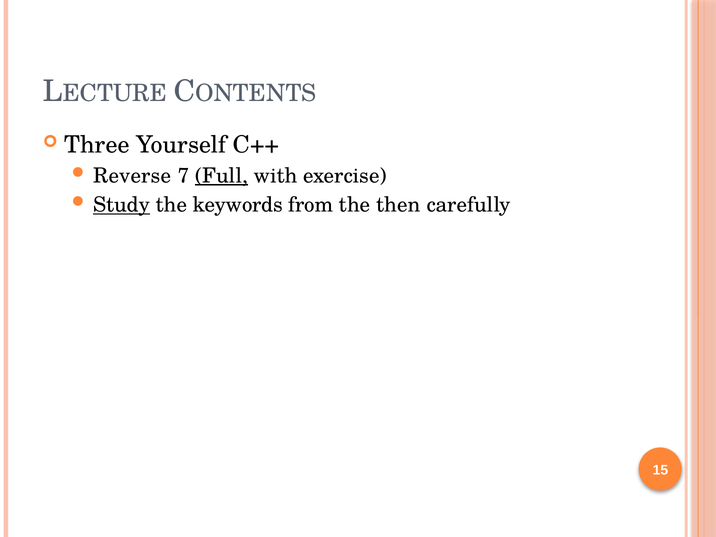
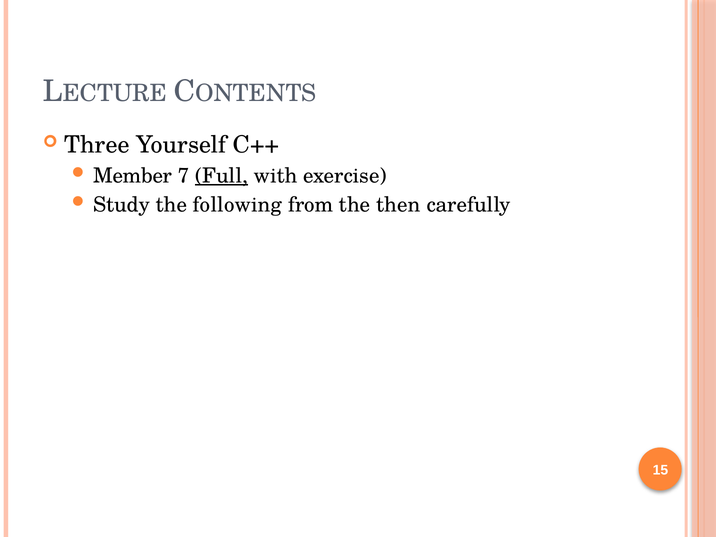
Reverse: Reverse -> Member
Study underline: present -> none
keywords: keywords -> following
